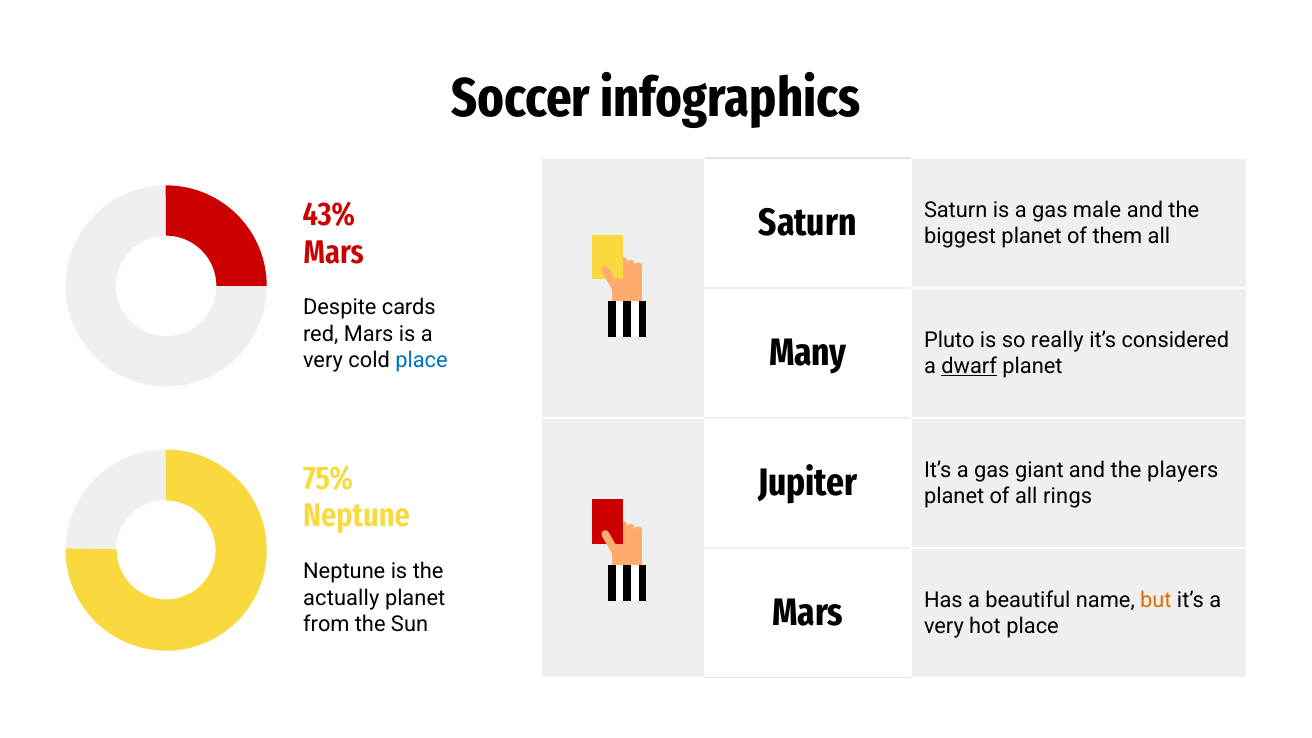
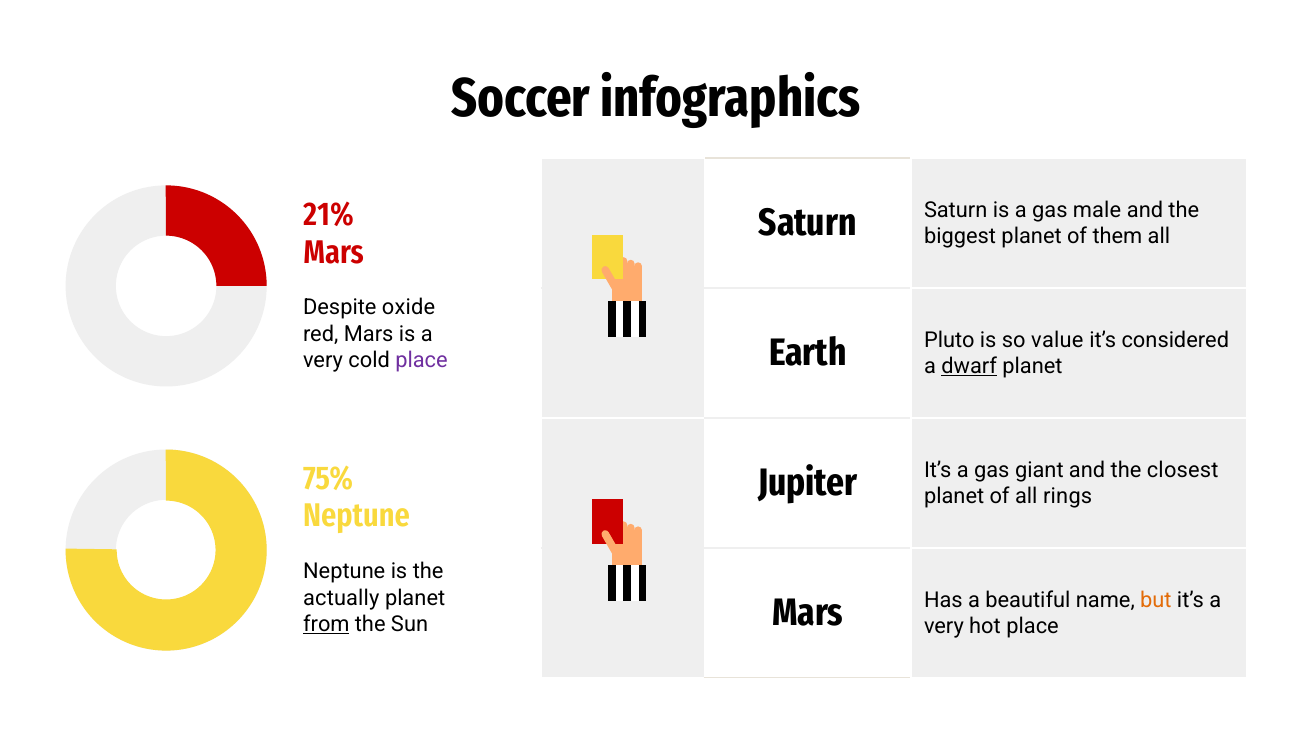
43%: 43% -> 21%
cards: cards -> oxide
Many: Many -> Earth
really: really -> value
place at (422, 360) colour: blue -> purple
players: players -> closest
from underline: none -> present
